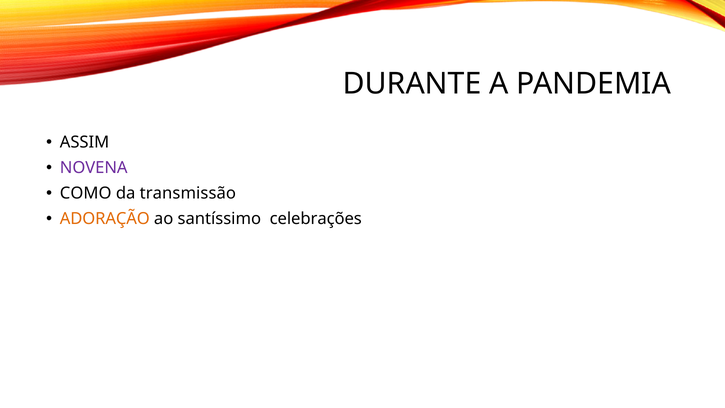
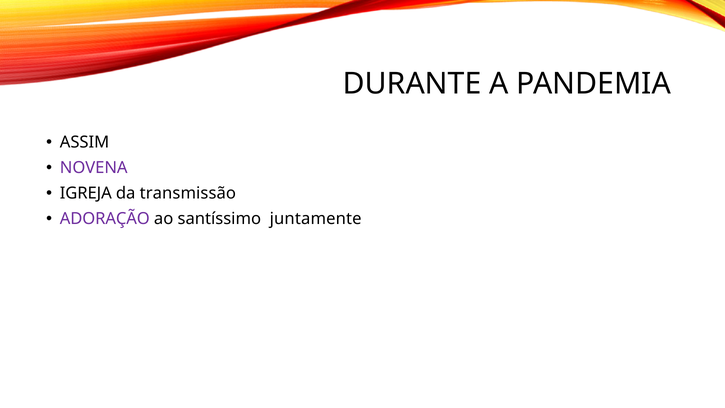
COMO: COMO -> IGREJA
ADORAÇÃO colour: orange -> purple
celebrações: celebrações -> juntamente
